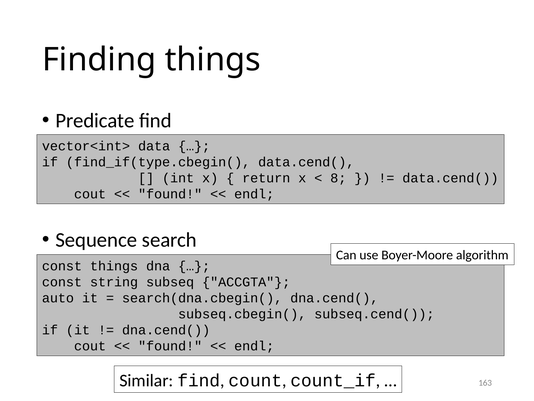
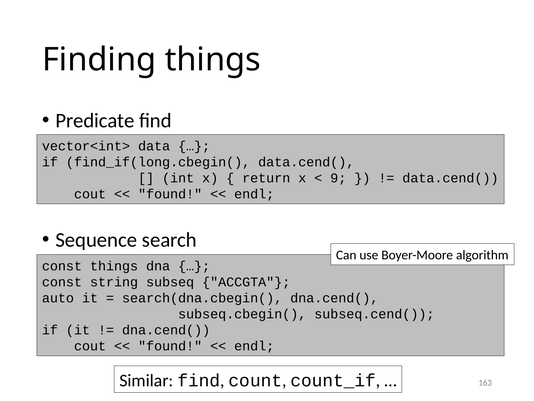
find_if(type.cbegin(: find_if(type.cbegin( -> find_if(long.cbegin(
8: 8 -> 9
